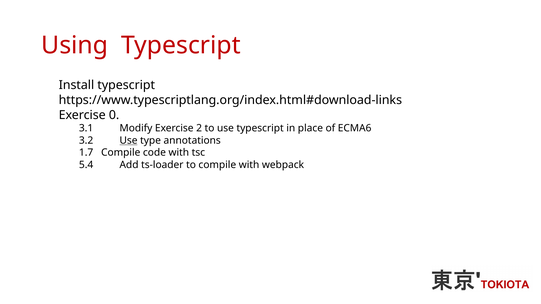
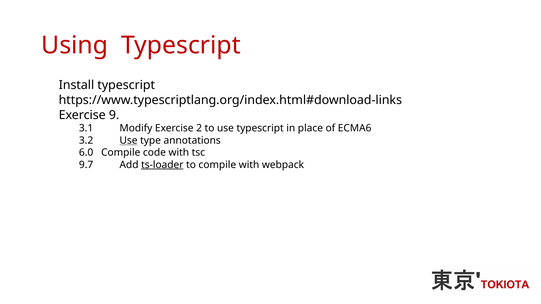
0: 0 -> 9
1.7: 1.7 -> 6.0
5.4: 5.4 -> 9.7
ts-loader underline: none -> present
